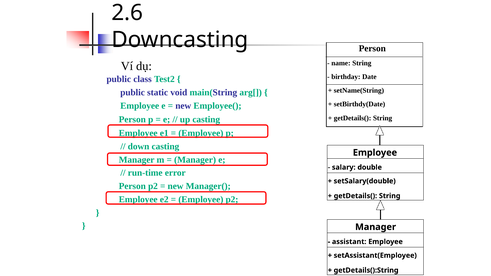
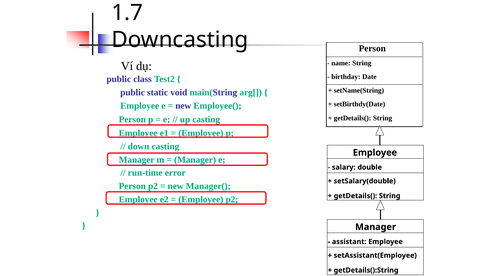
2.6: 2.6 -> 1.7
